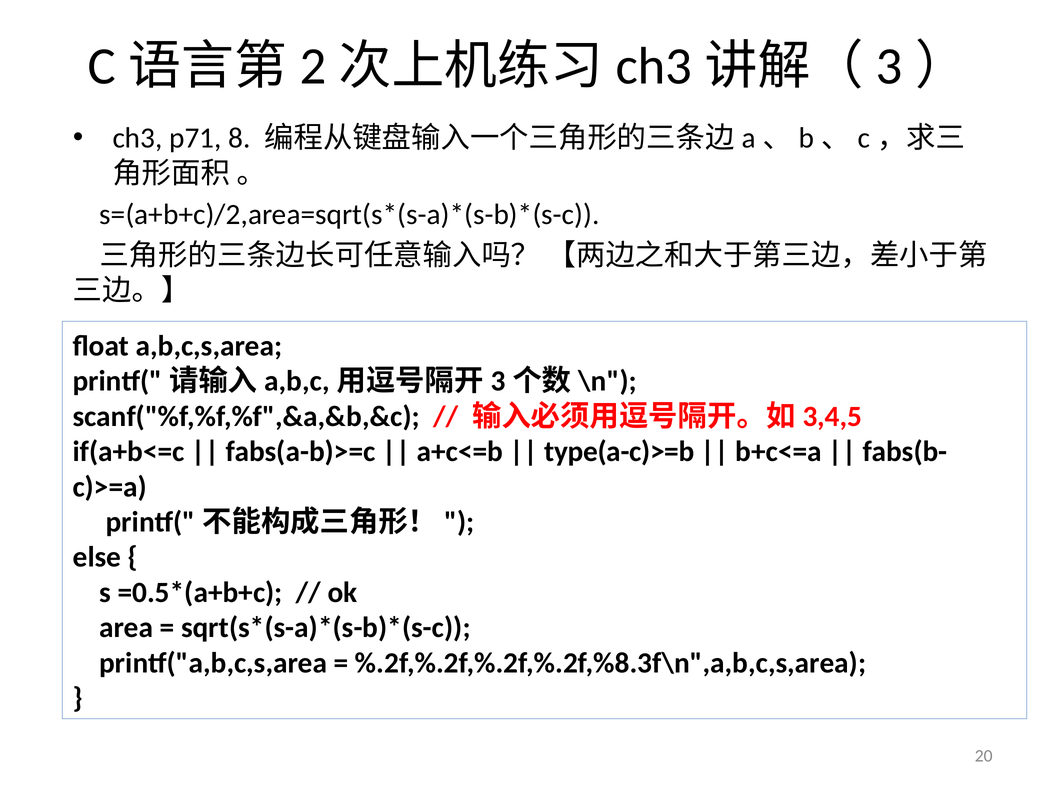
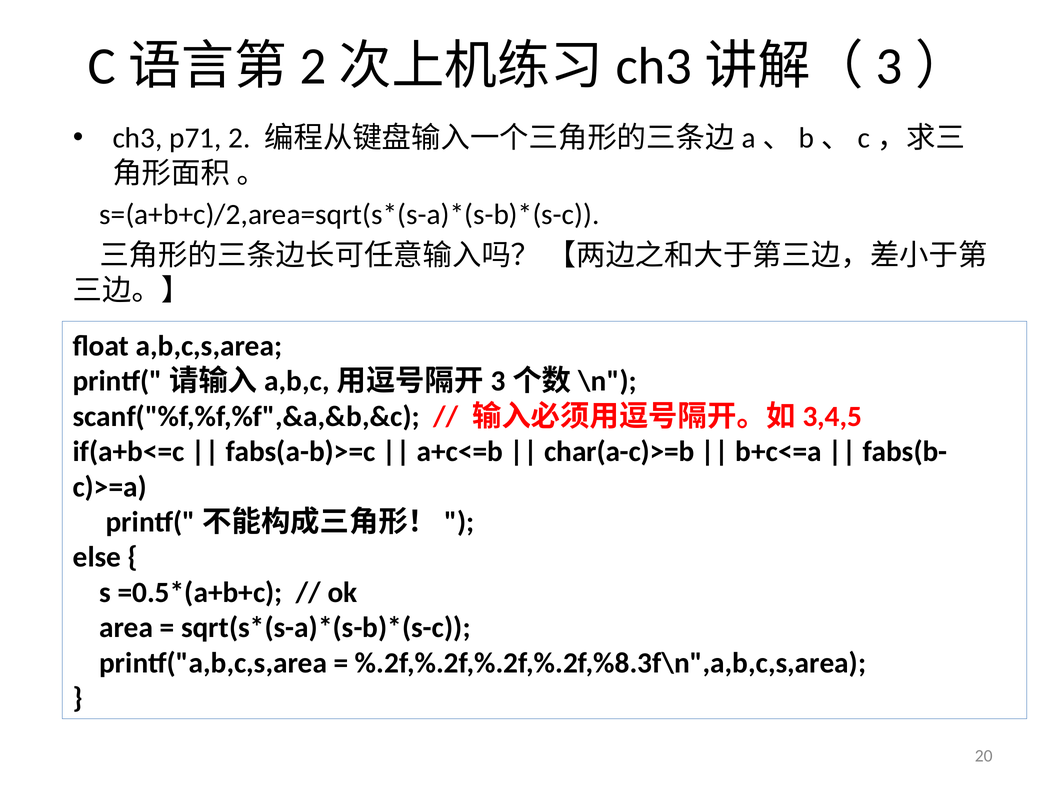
8: 8 -> 2
type(a-c)>=b: type(a-c)>=b -> char(a-c)>=b
